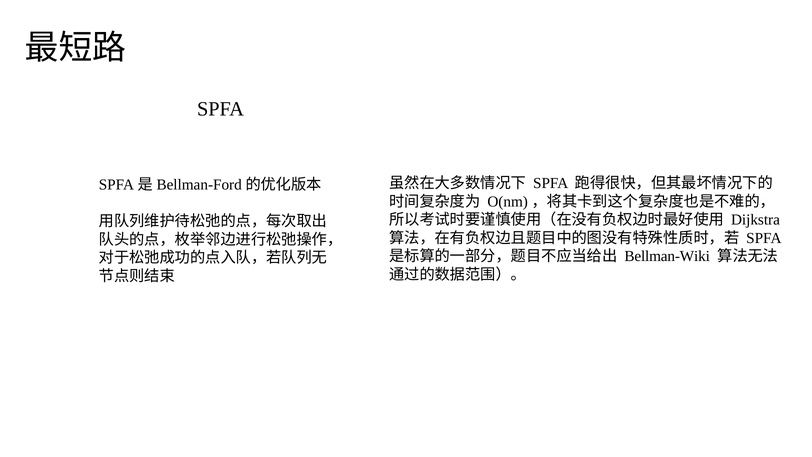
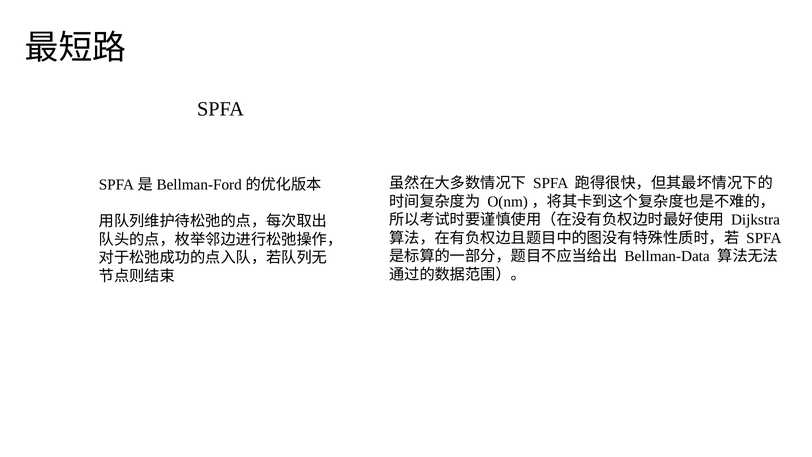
Bellman-Wiki: Bellman-Wiki -> Bellman-Data
